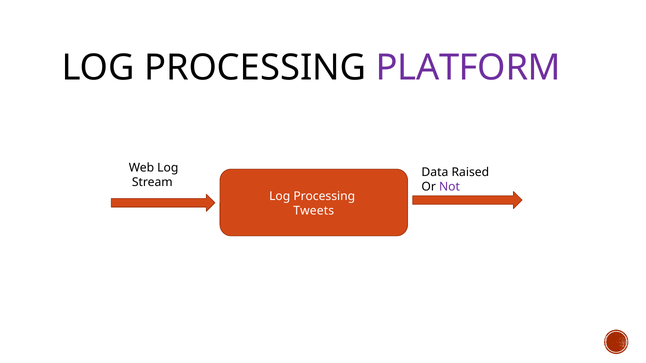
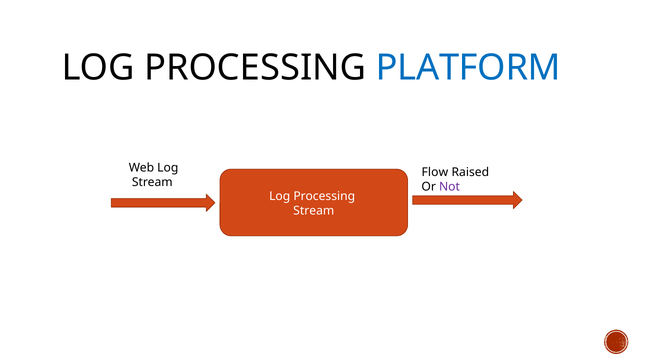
PLATFORM colour: purple -> blue
Data: Data -> Flow
Tweets at (314, 211): Tweets -> Stream
